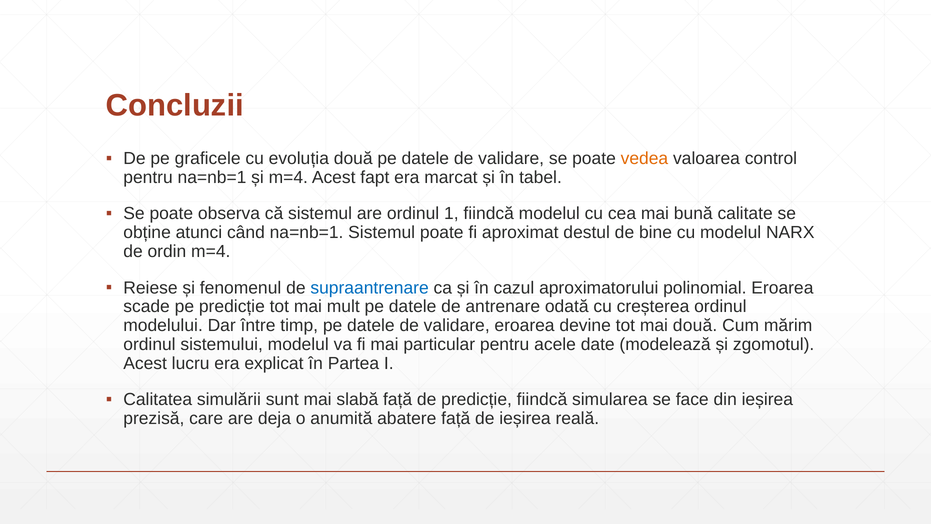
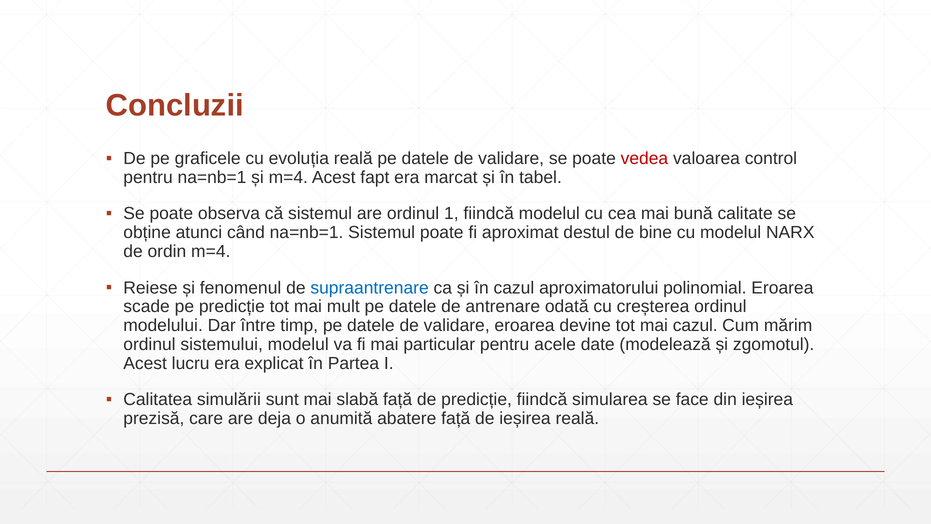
evoluția două: două -> reală
vedea colour: orange -> red
mai două: două -> cazul
